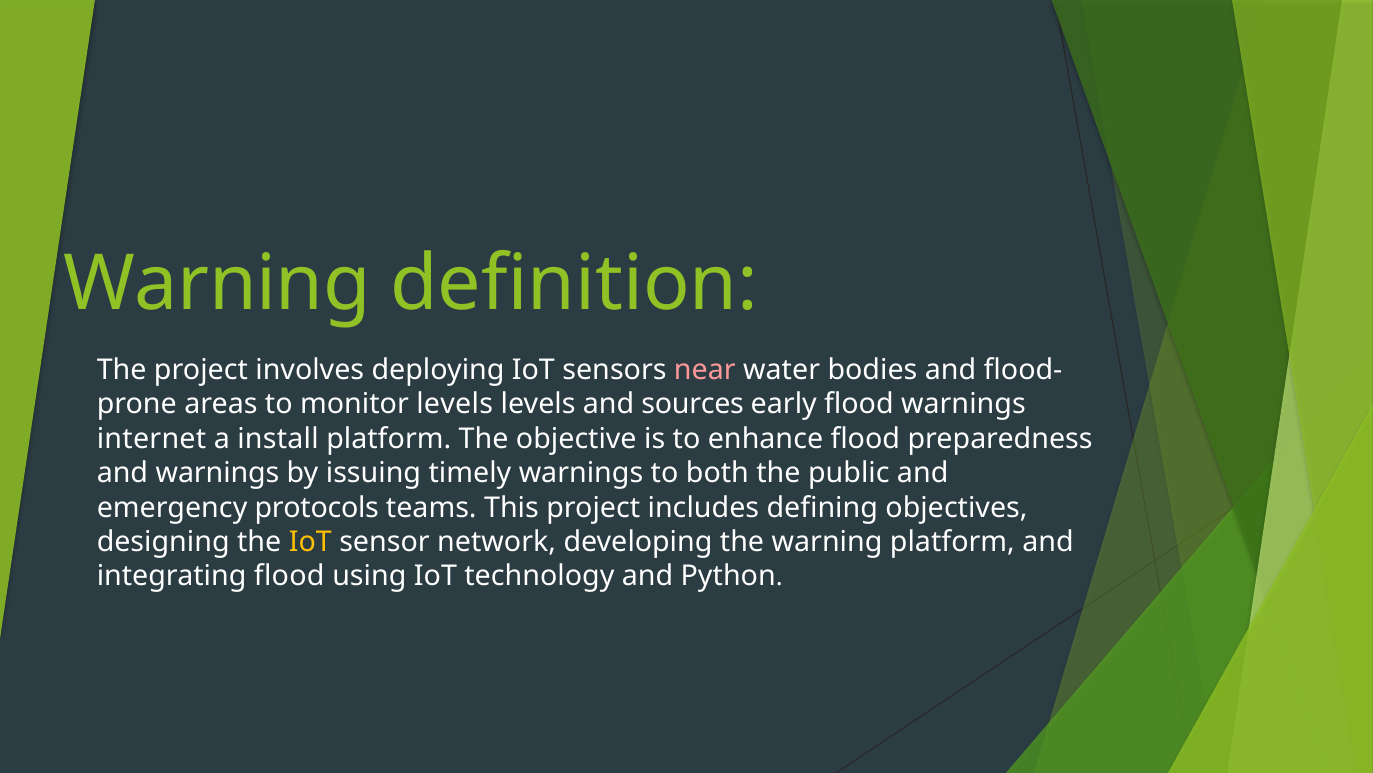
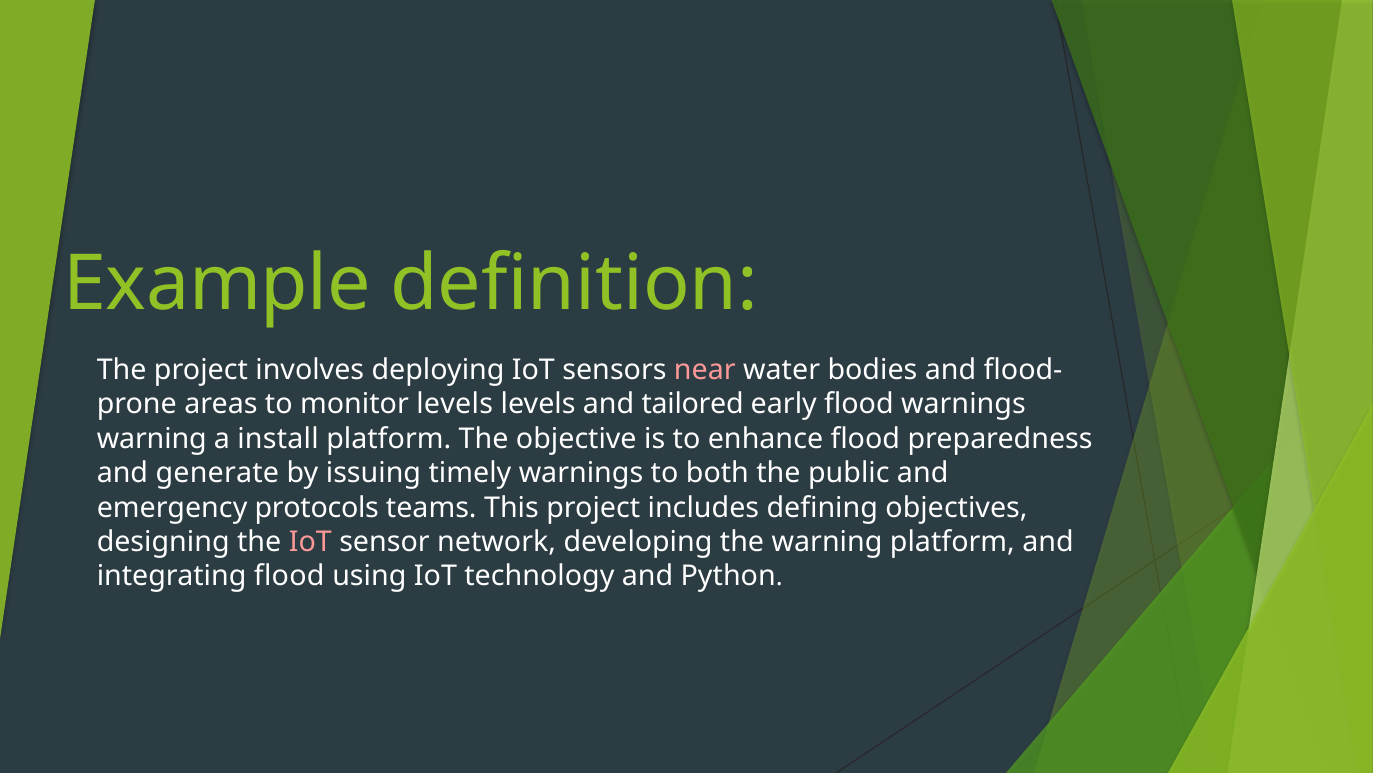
Warning at (217, 284): Warning -> Example
sources: sources -> tailored
internet at (152, 438): internet -> warning
and warnings: warnings -> generate
IoT at (310, 542) colour: yellow -> pink
